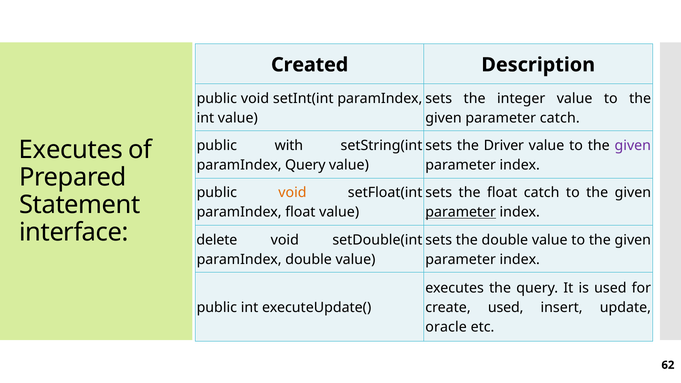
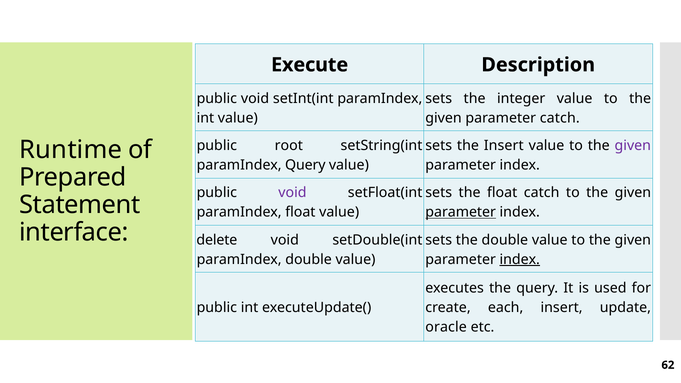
Created: Created -> Execute
with: with -> root
the Driver: Driver -> Insert
Executes at (71, 150): Executes -> Runtime
void at (292, 193) colour: orange -> purple
index at (520, 259) underline: none -> present
create used: used -> each
